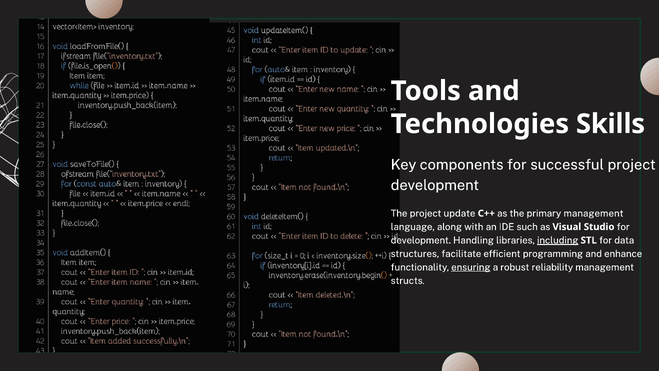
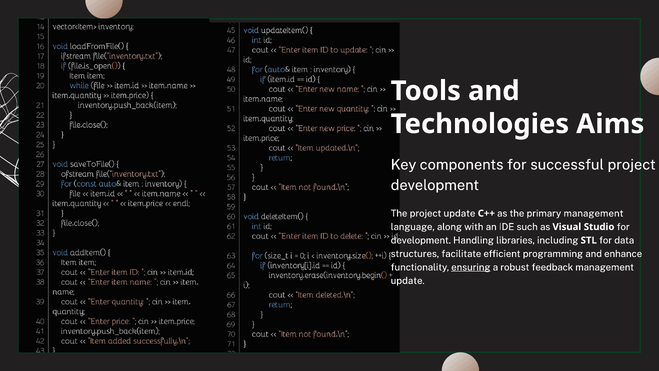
Skills: Skills -> Aims
including underline: present -> none
reliability: reliability -> feedback
structs at (408, 280): structs -> update
